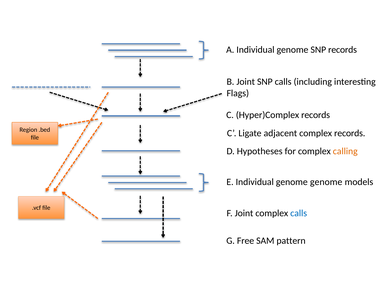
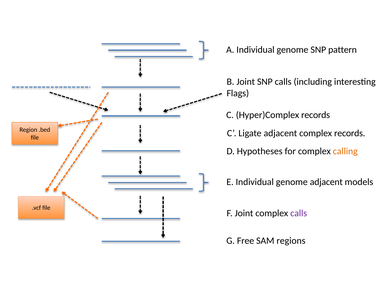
SNP records: records -> pattern
genome genome: genome -> adjacent
calls at (299, 213) colour: blue -> purple
pattern: pattern -> regions
